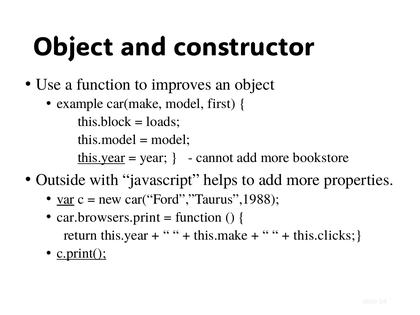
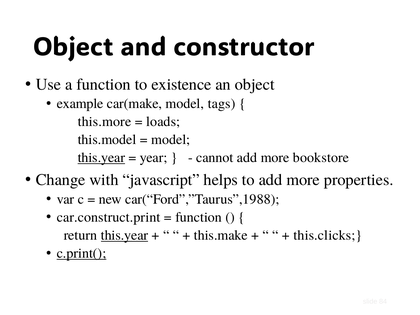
improves: improves -> existence
first: first -> tags
this.block: this.block -> this.more
Outside: Outside -> Change
var underline: present -> none
car.browsers.print: car.browsers.print -> car.construct.print
this.year at (125, 235) underline: none -> present
